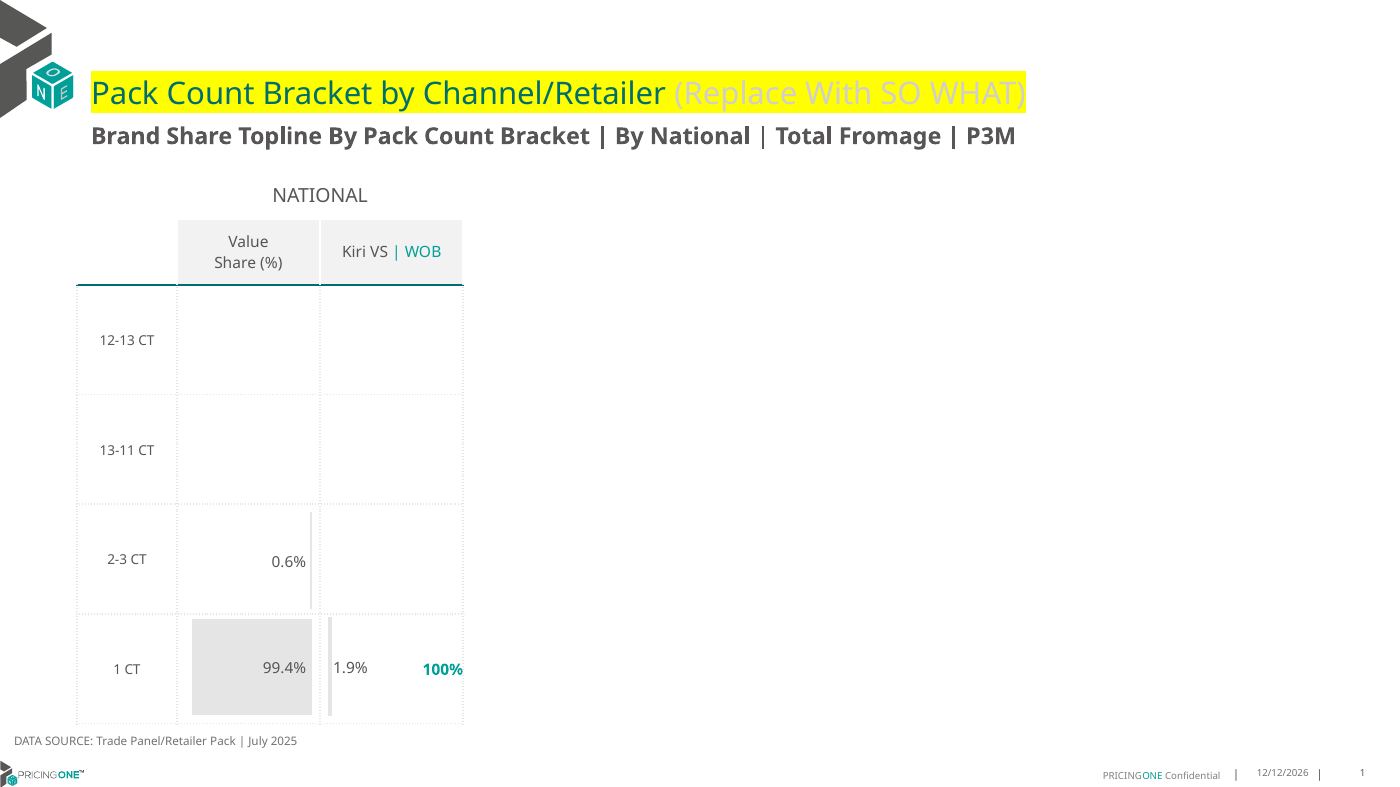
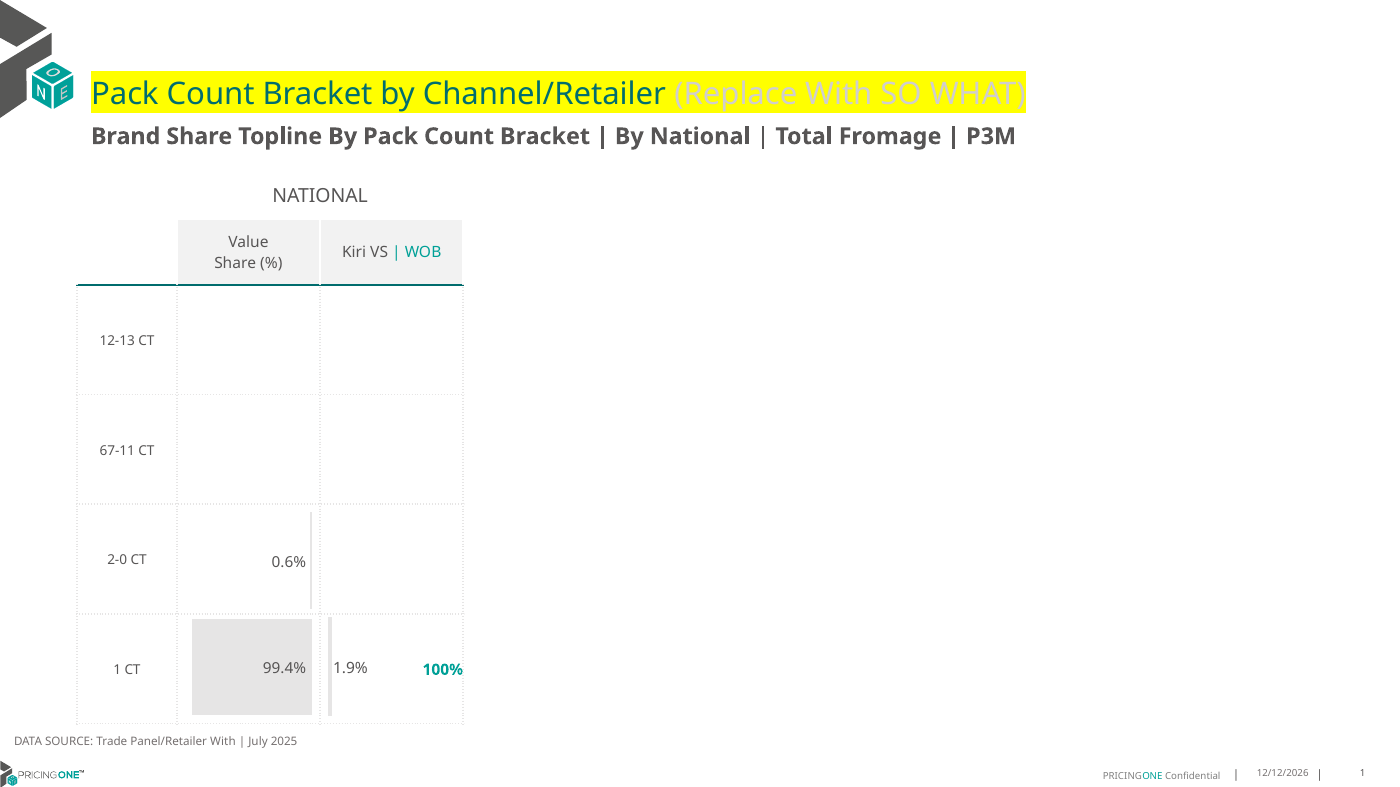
13-11: 13-11 -> 67-11
2-3: 2-3 -> 2-0
Panel/Retailer Pack: Pack -> With
